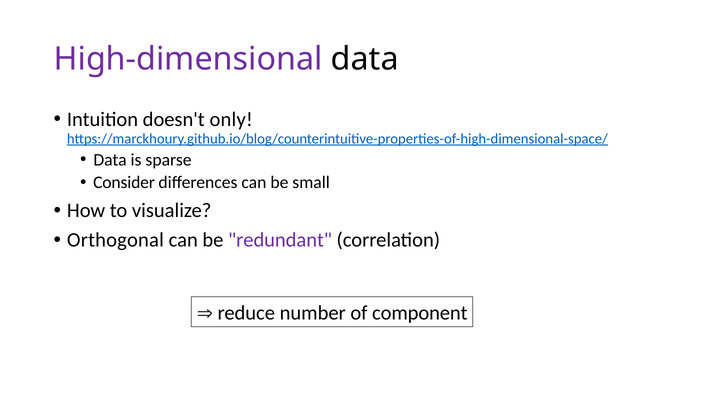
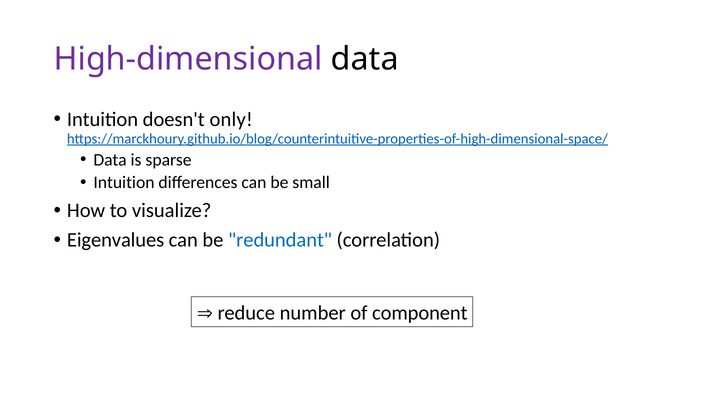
Consider at (124, 182): Consider -> Intuition
Orthogonal: Orthogonal -> Eigenvalues
redundant colour: purple -> blue
